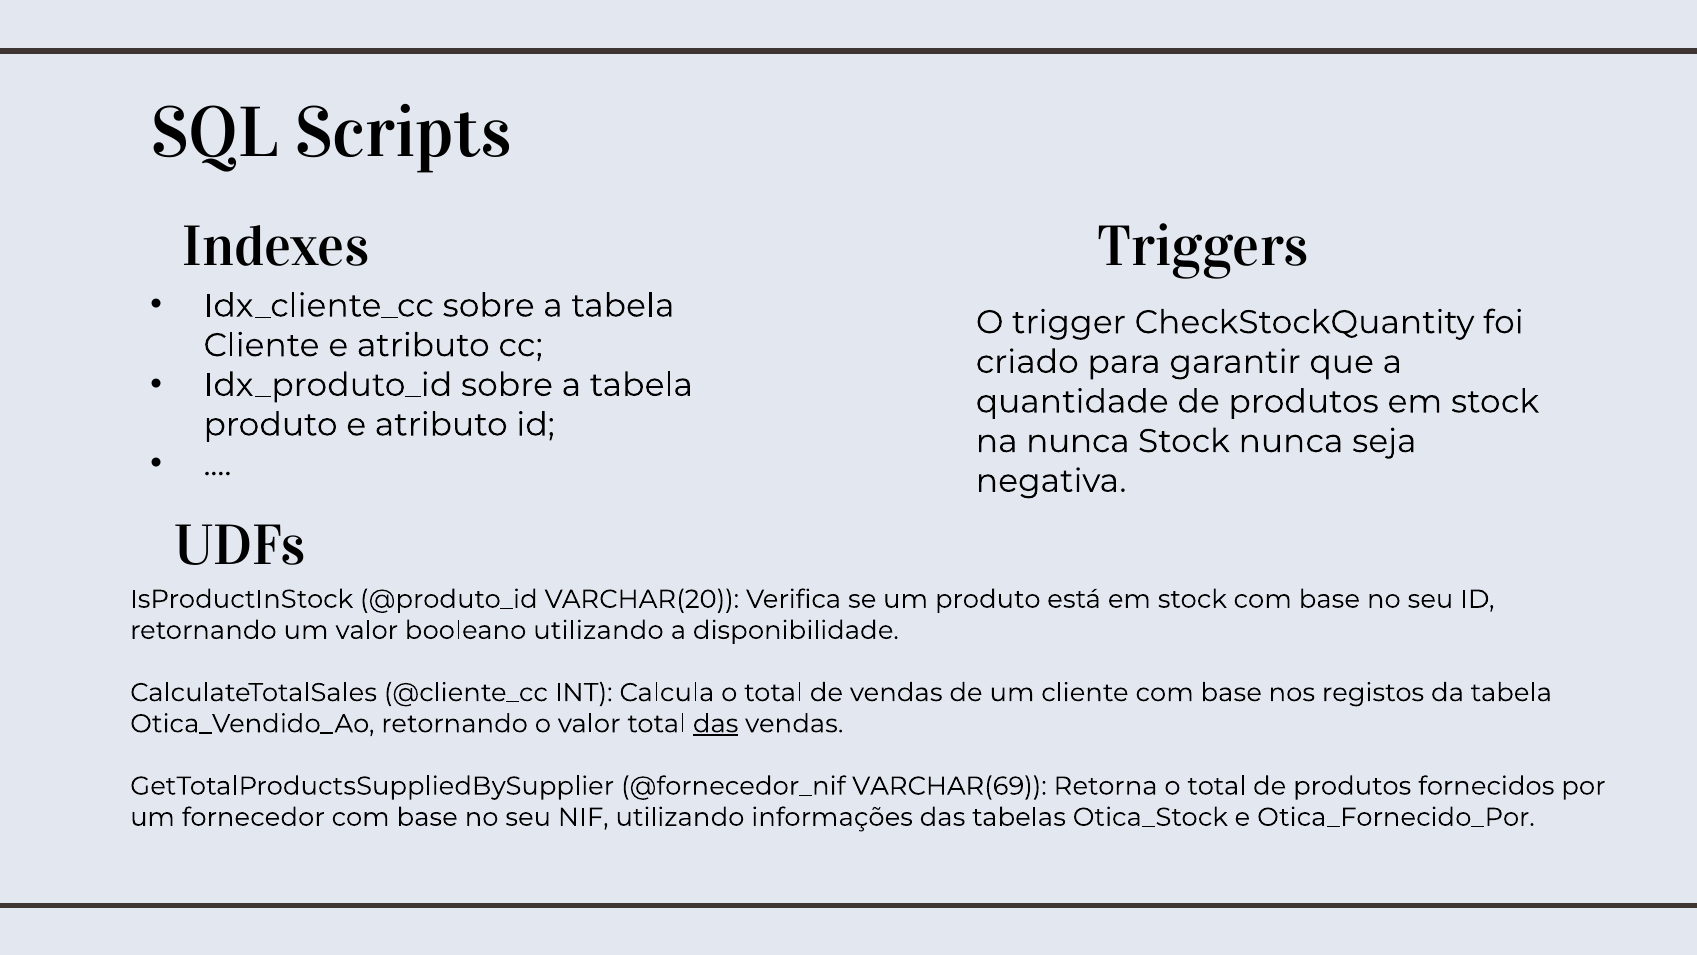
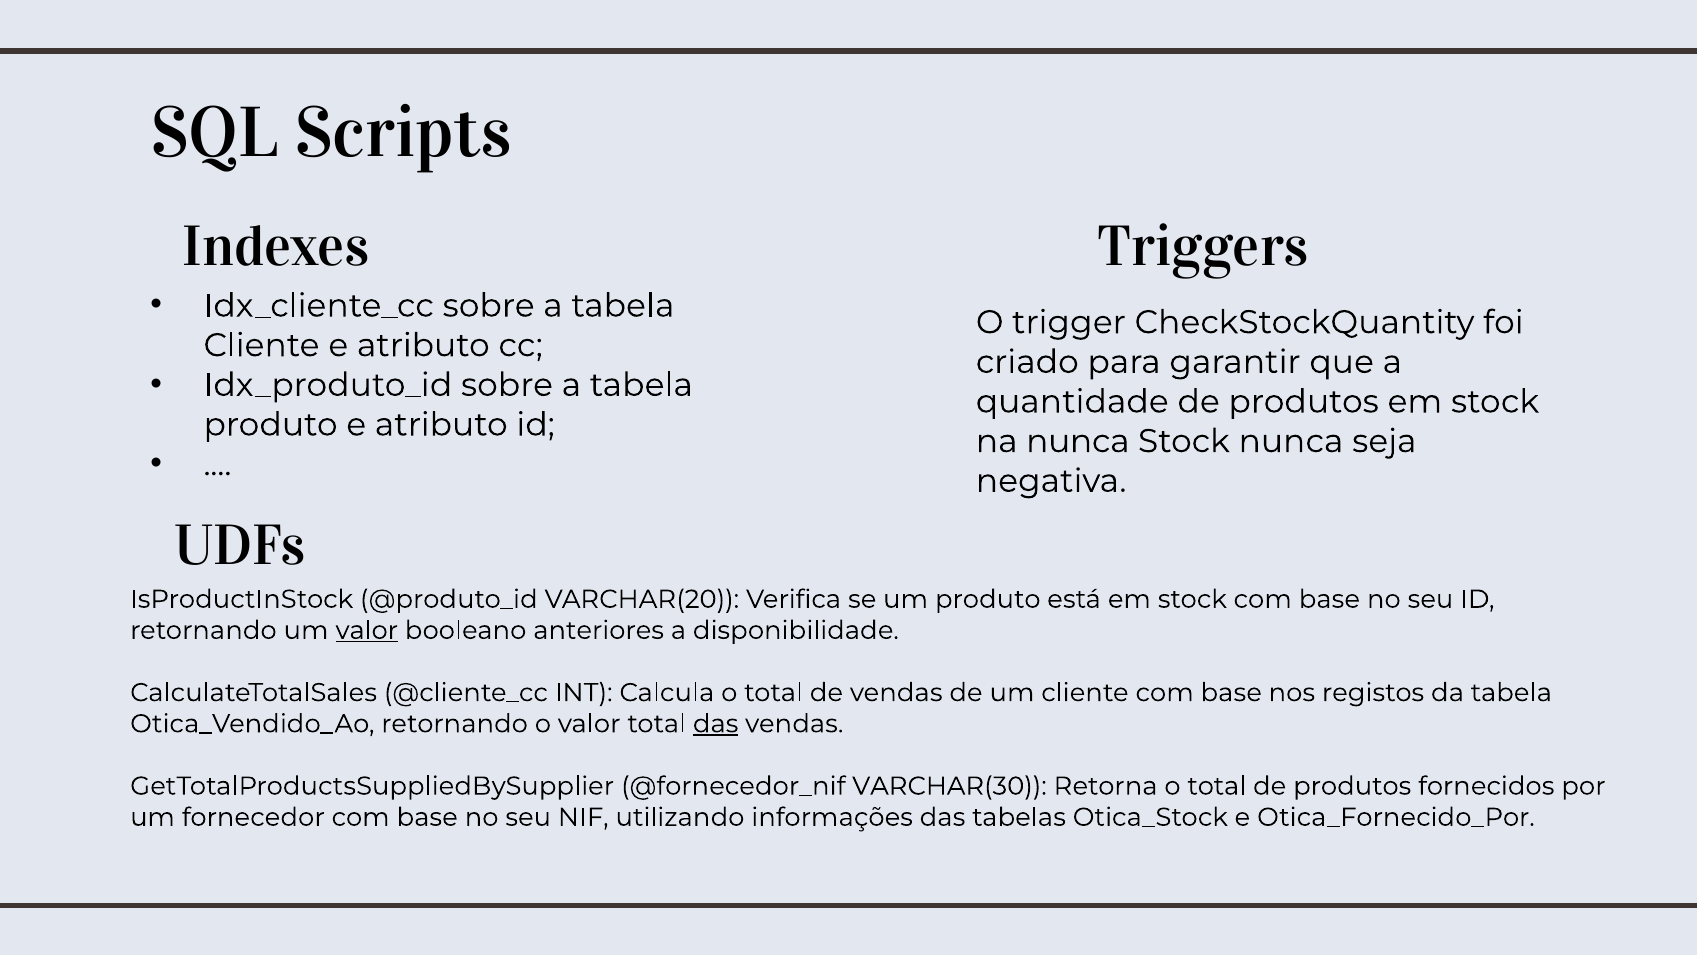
valor at (367, 630) underline: none -> present
booleano utilizando: utilizando -> anteriores
VARCHAR(69: VARCHAR(69 -> VARCHAR(30
